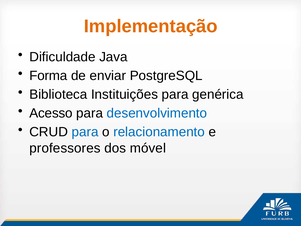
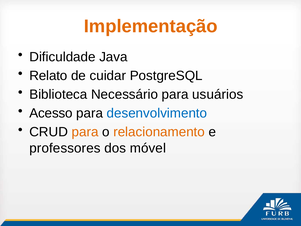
Forma: Forma -> Relato
enviar: enviar -> cuidar
Instituições: Instituições -> Necessário
genérica: genérica -> usuários
para at (85, 132) colour: blue -> orange
relacionamento colour: blue -> orange
